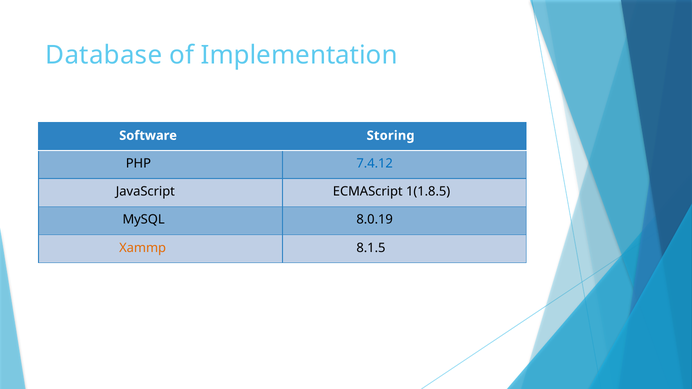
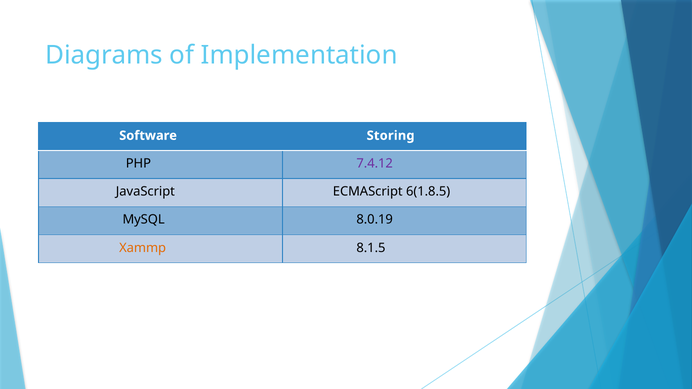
Database: Database -> Diagrams
7.4.12 colour: blue -> purple
1(1.8.5: 1(1.8.5 -> 6(1.8.5
